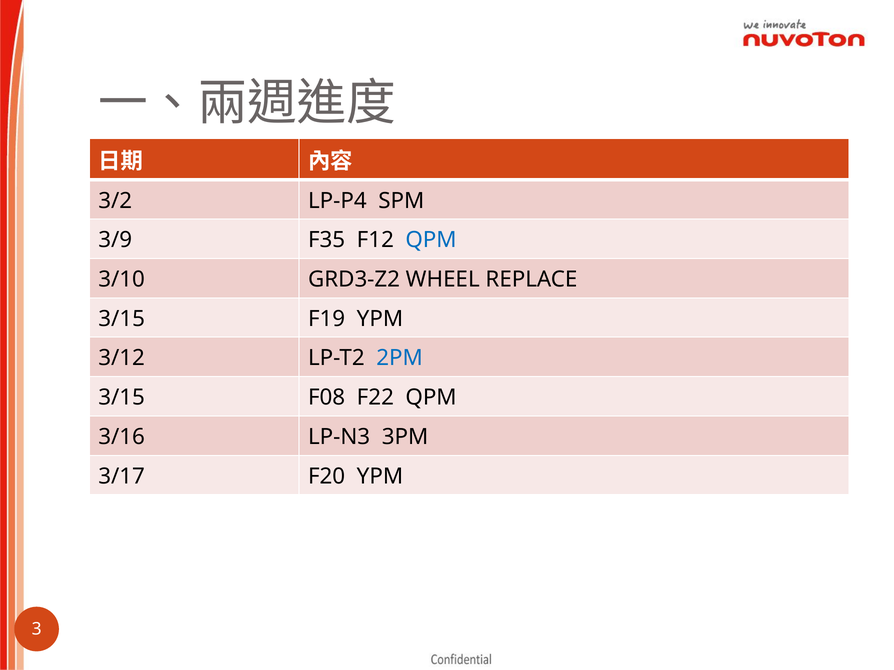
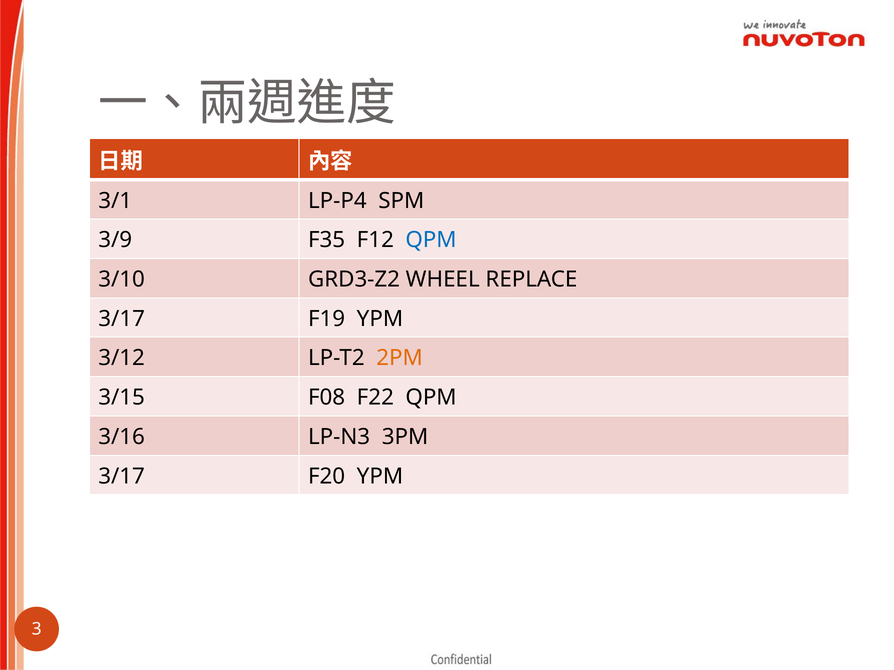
3/2: 3/2 -> 3/1
3/15 at (122, 319): 3/15 -> 3/17
2PM colour: blue -> orange
